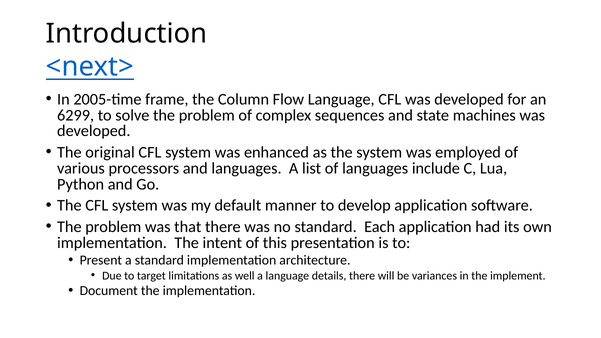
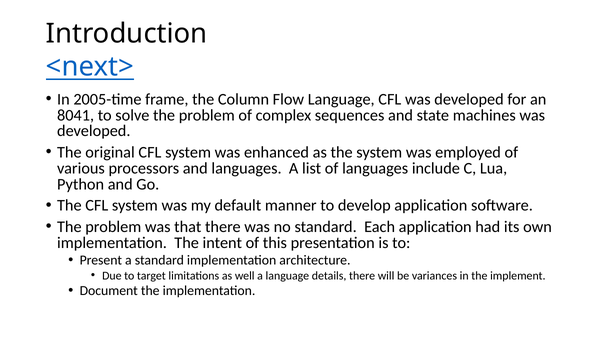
6299: 6299 -> 8041
